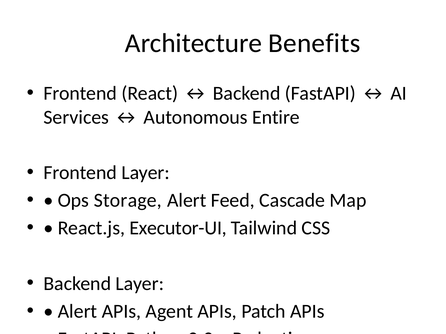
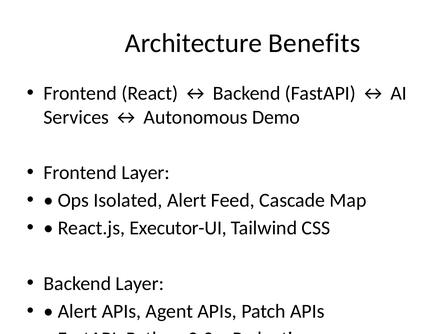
Entire: Entire -> Demo
Storage: Storage -> Isolated
